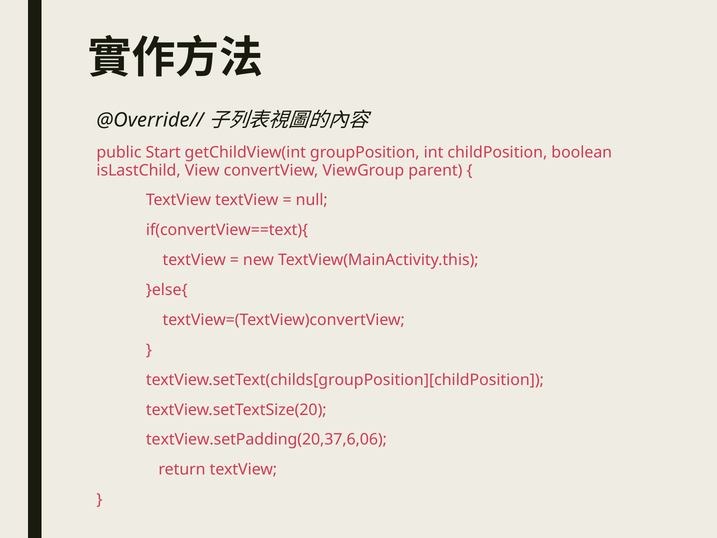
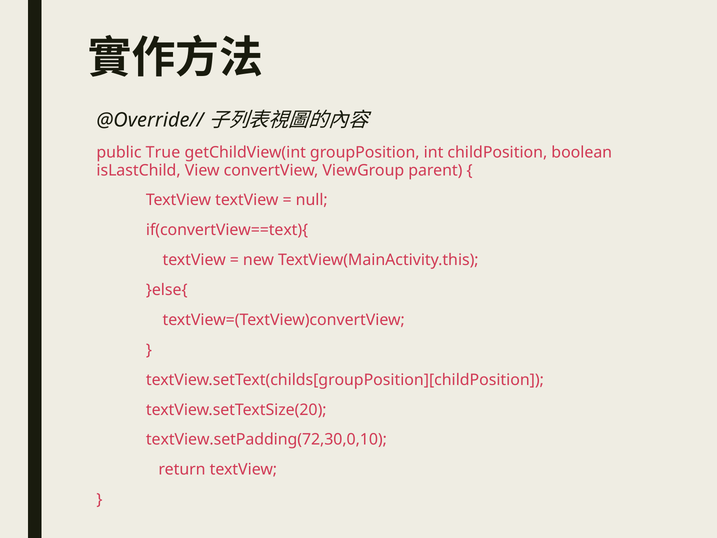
Start: Start -> True
textView.setPadding(20,37,6,06: textView.setPadding(20,37,6,06 -> textView.setPadding(72,30,0,10
